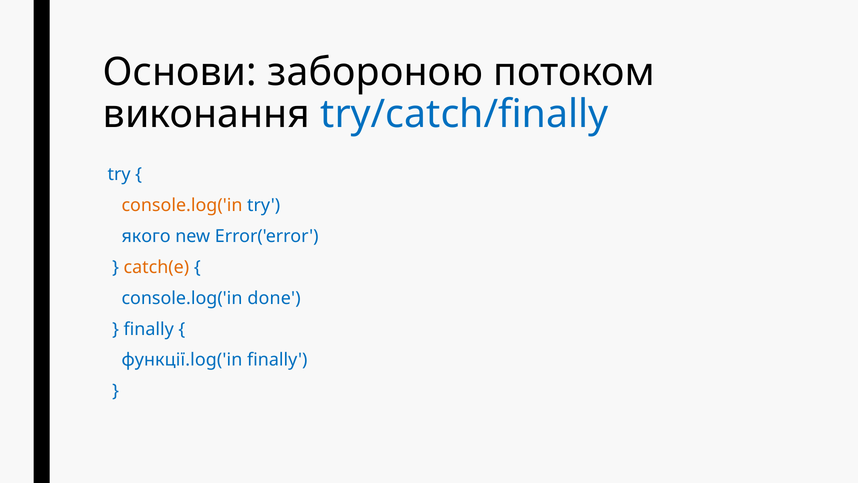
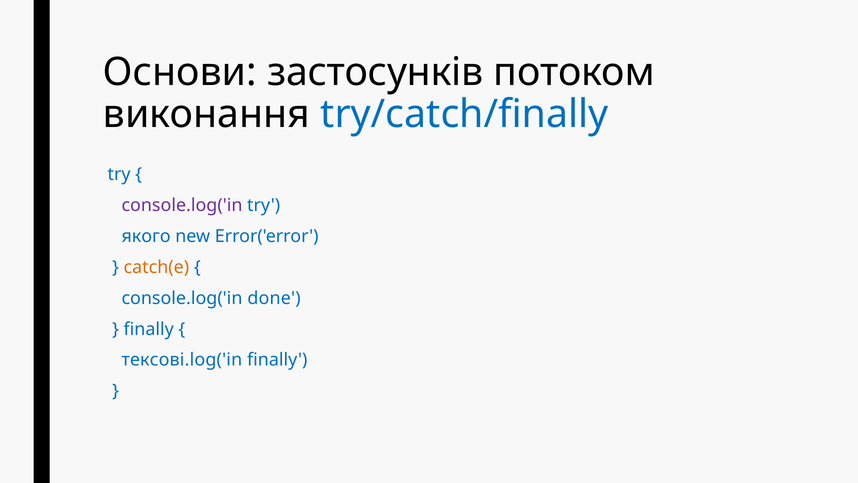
забороною: забороною -> застосунків
console.log('in at (182, 205) colour: orange -> purple
функції.log('in: функції.log('in -> тексові.log('in
